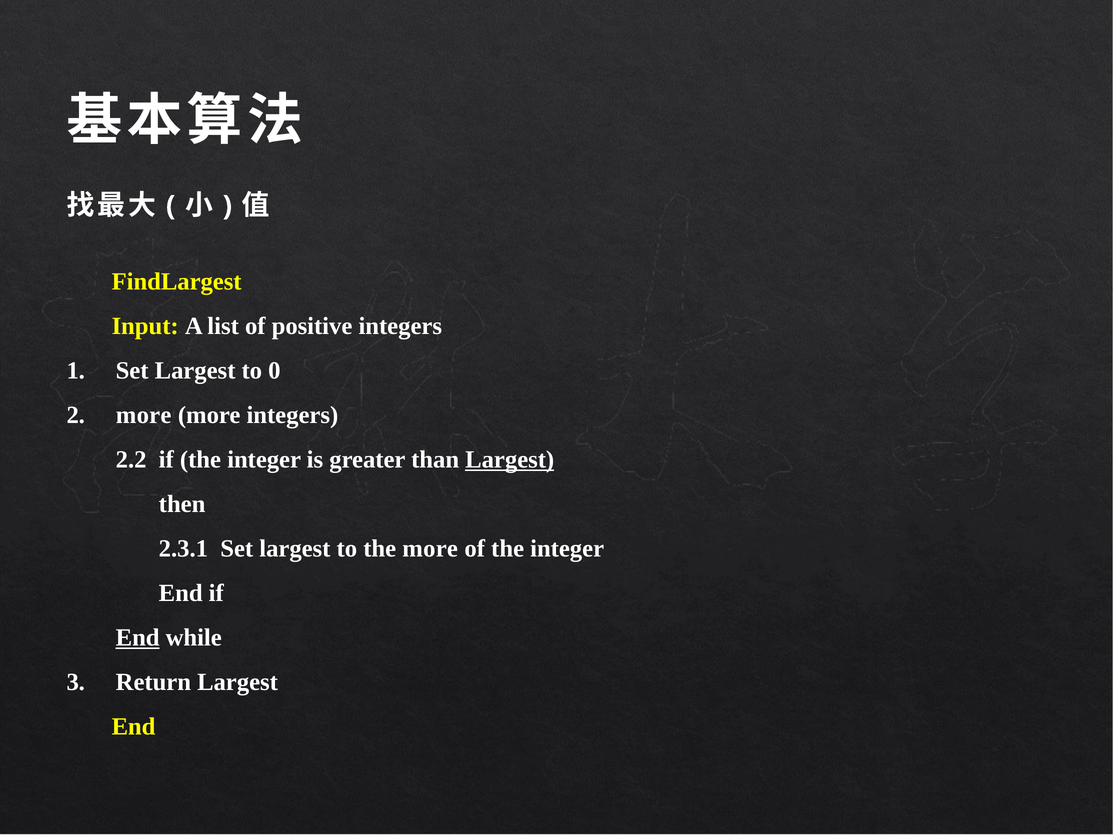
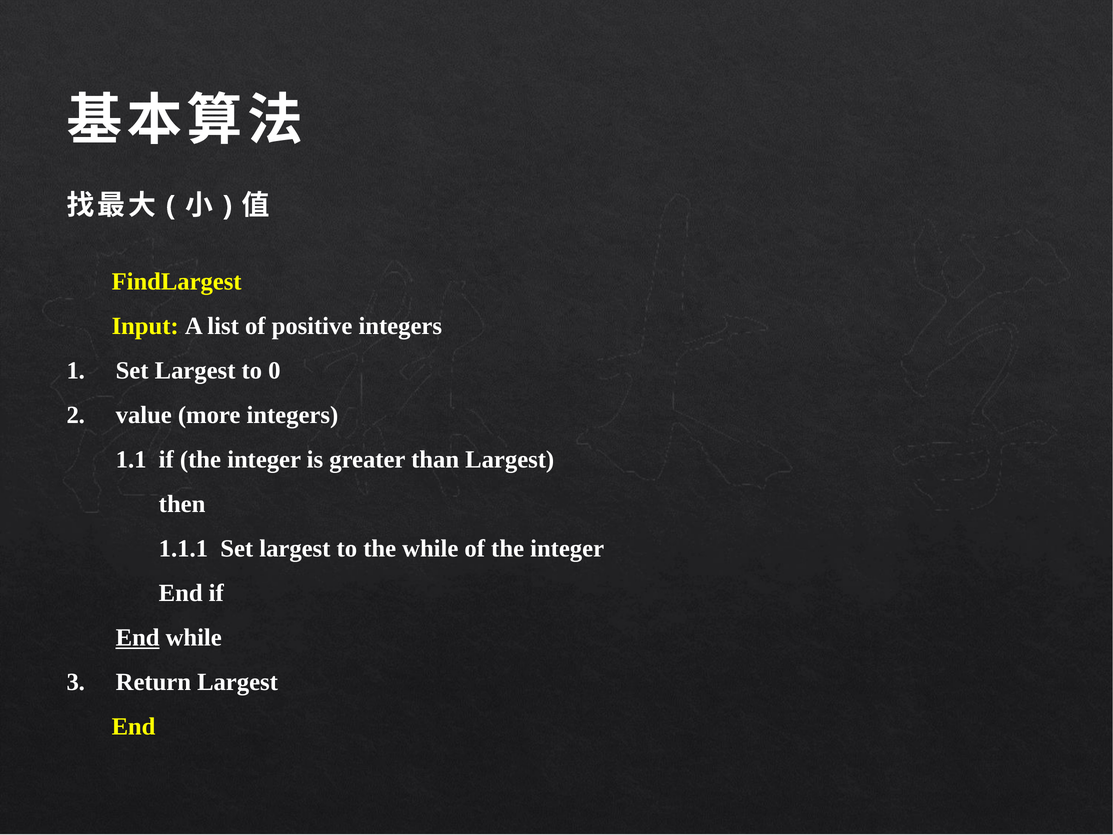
2 more: more -> value
2.2: 2.2 -> 1.1
Largest at (510, 459) underline: present -> none
2.3.1: 2.3.1 -> 1.1.1
the more: more -> while
